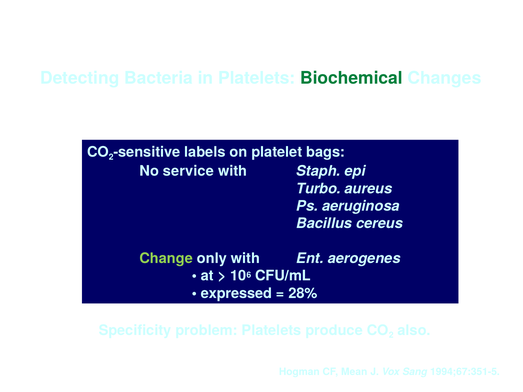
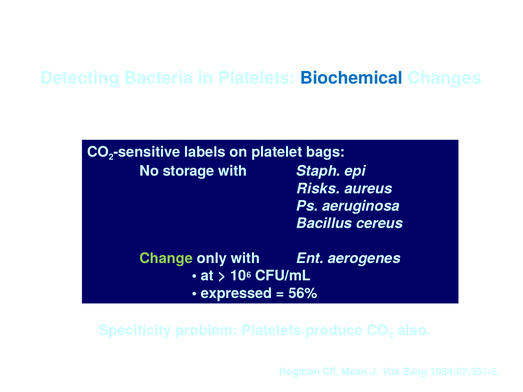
Biochemical colour: green -> blue
service: service -> storage
Turbo: Turbo -> Risks
28%: 28% -> 56%
